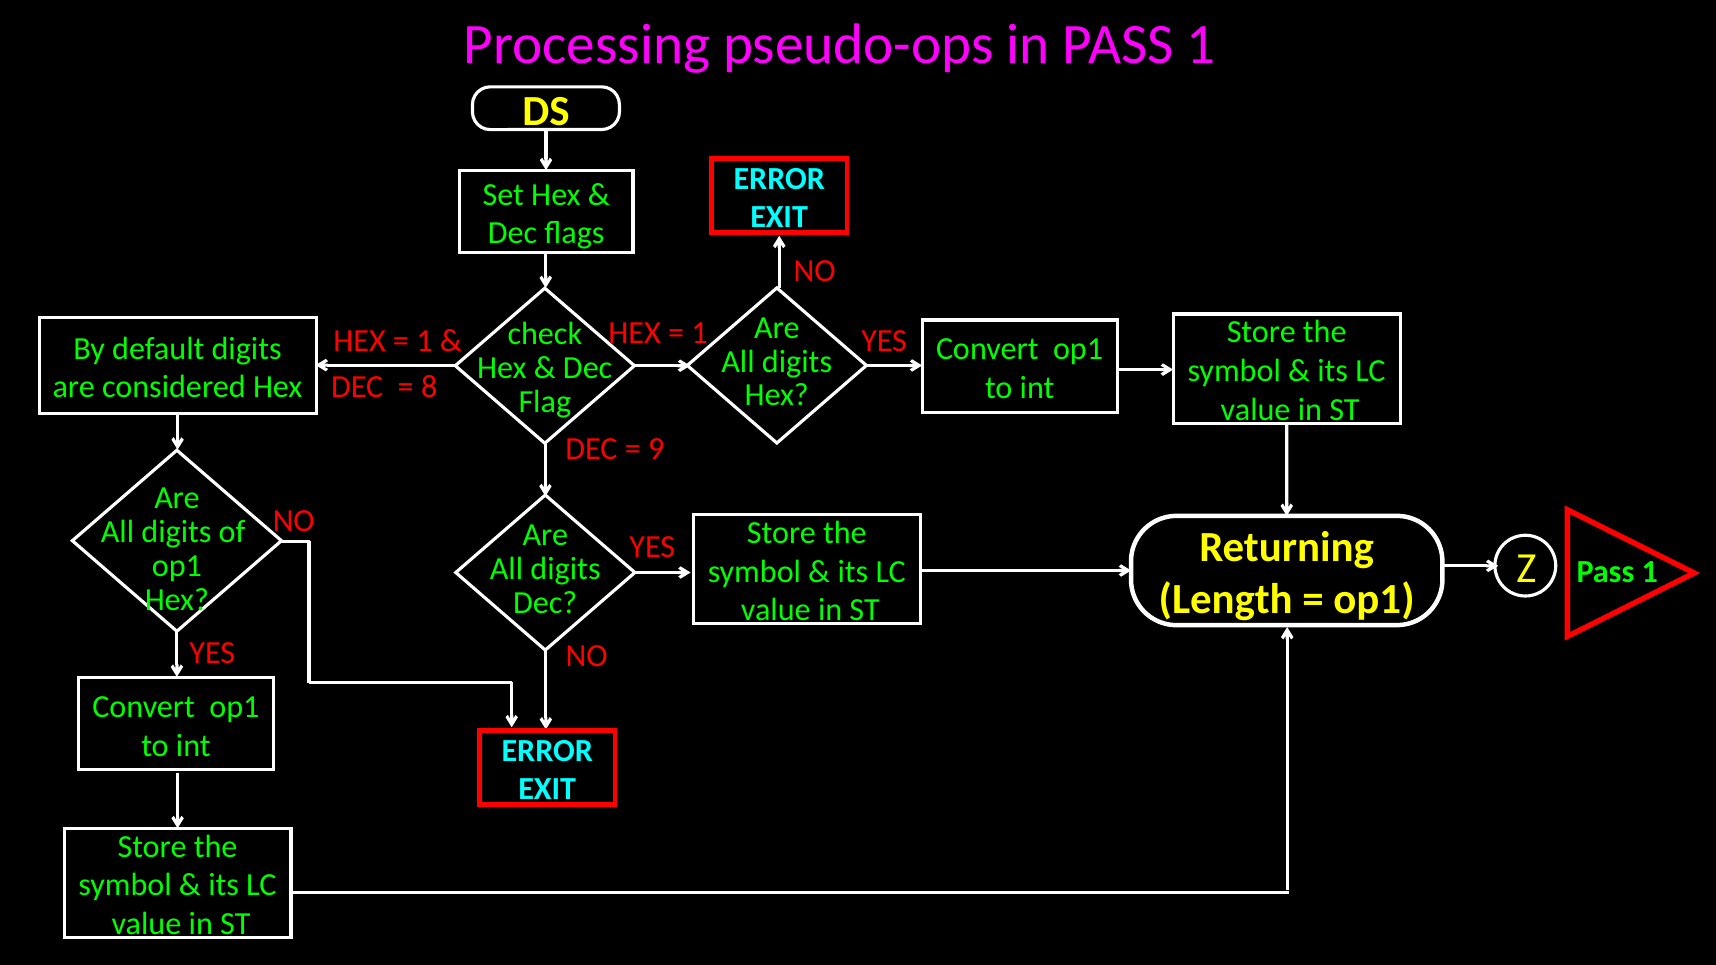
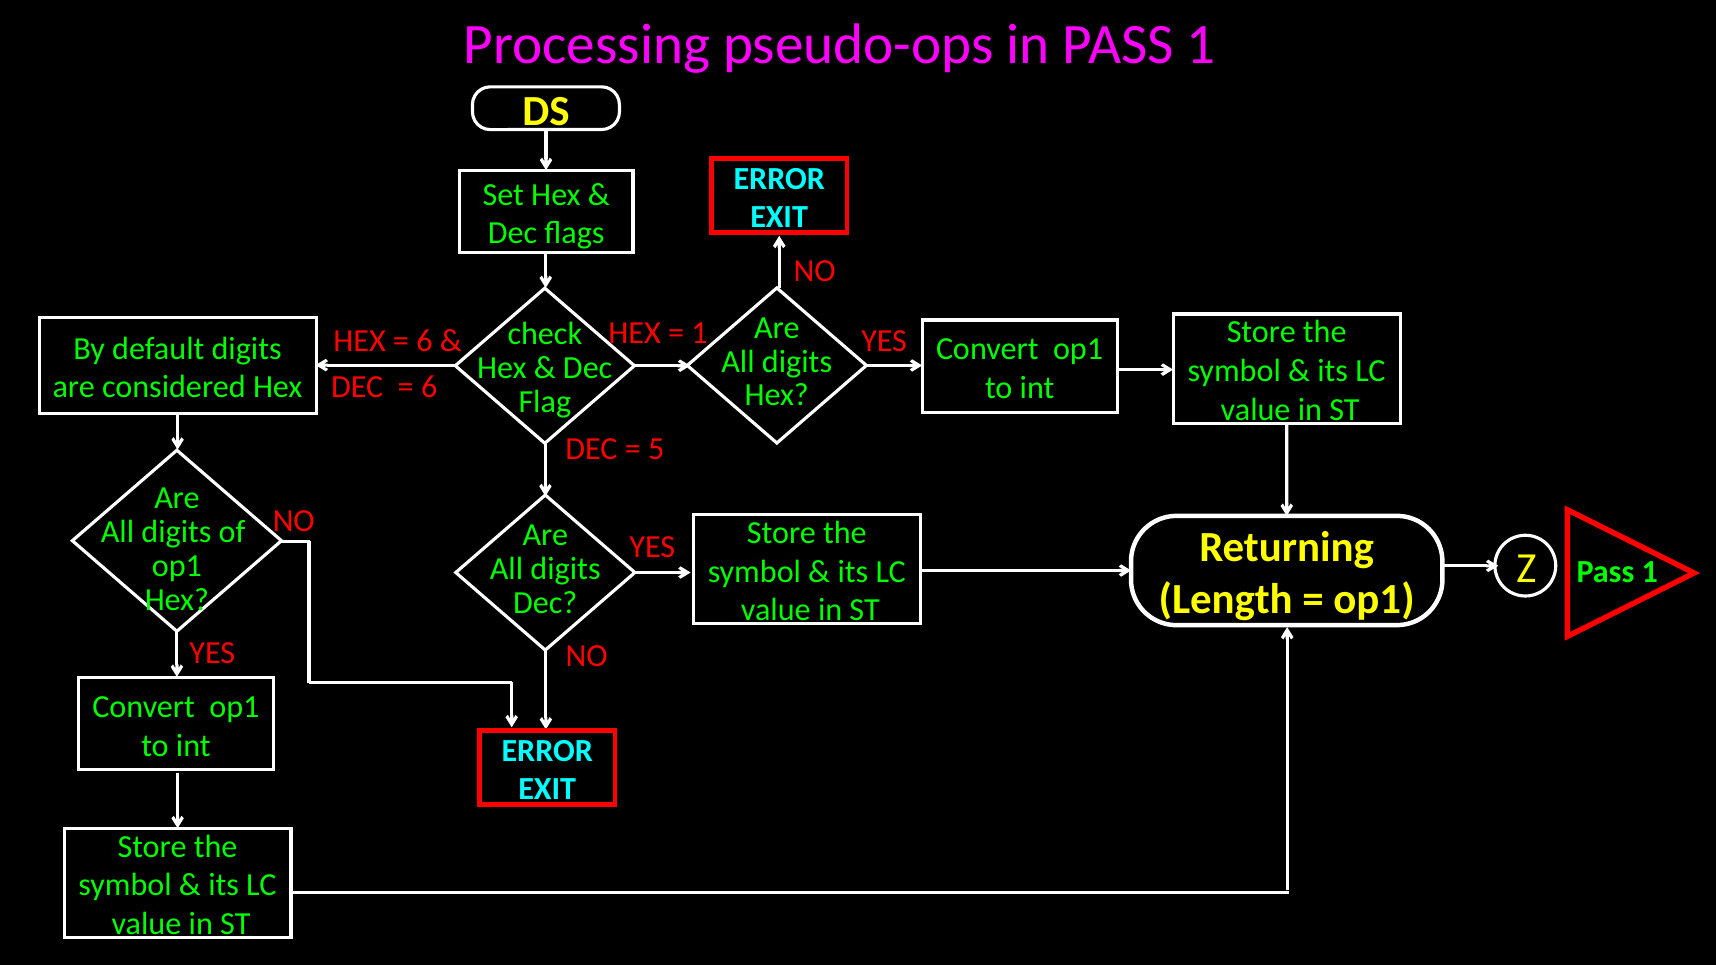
1 at (424, 341): 1 -> 6
8 at (429, 387): 8 -> 6
9: 9 -> 5
